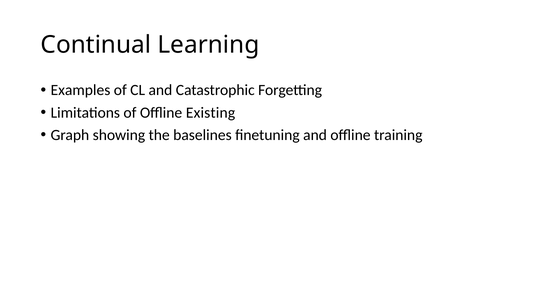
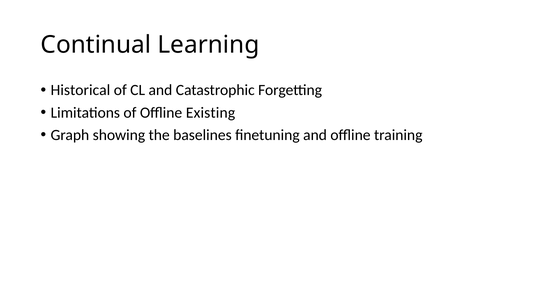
Examples: Examples -> Historical
